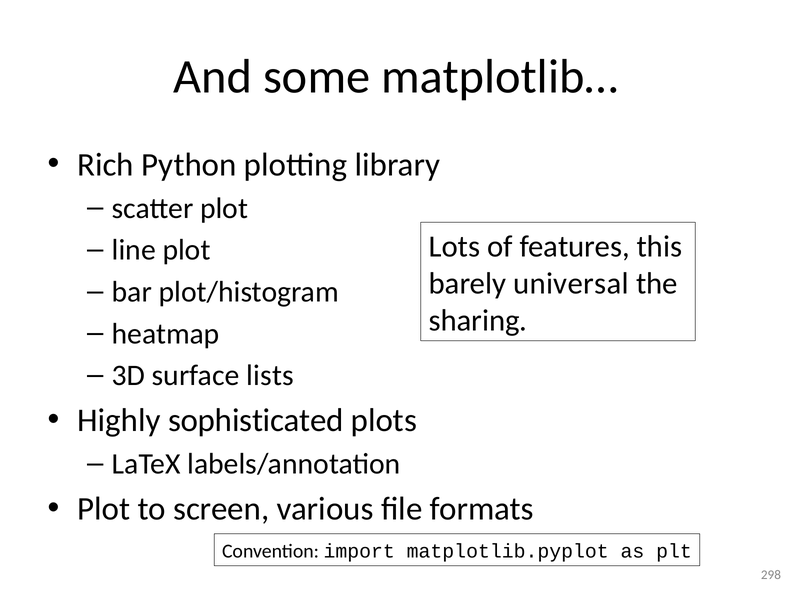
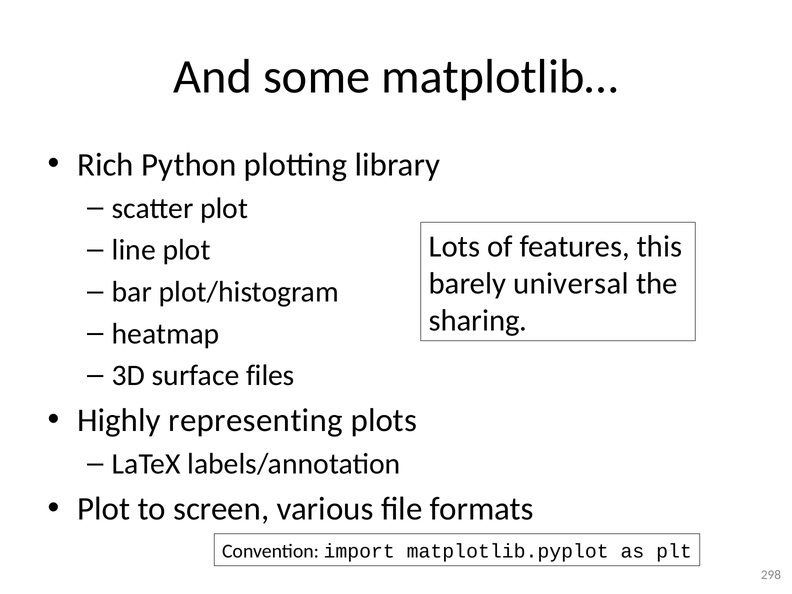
lists: lists -> files
sophisticated: sophisticated -> representing
